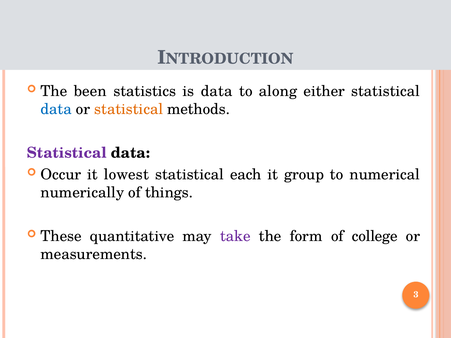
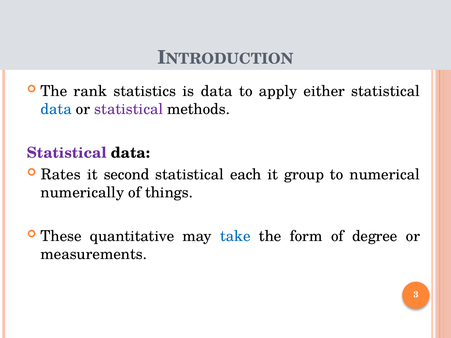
been: been -> rank
along: along -> apply
statistical at (129, 109) colour: orange -> purple
Occur: Occur -> Rates
lowest: lowest -> second
take colour: purple -> blue
college: college -> degree
